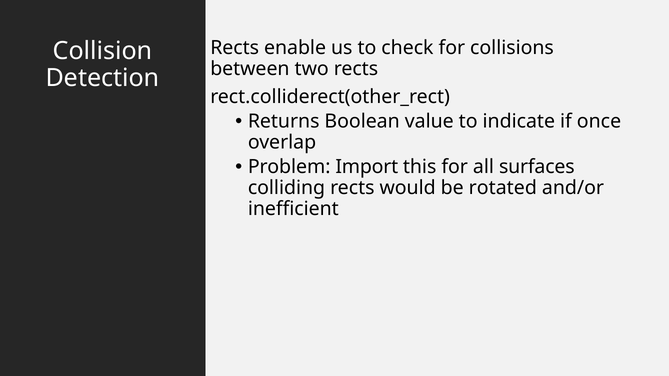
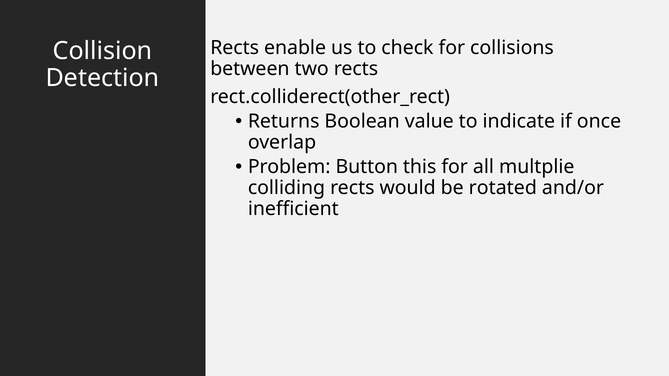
Import: Import -> Button
surfaces: surfaces -> multplie
